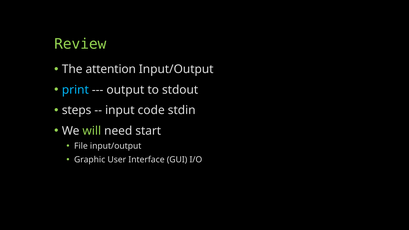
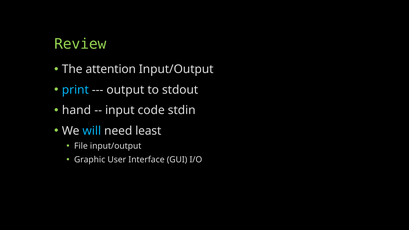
steps: steps -> hand
will colour: light green -> light blue
start: start -> least
